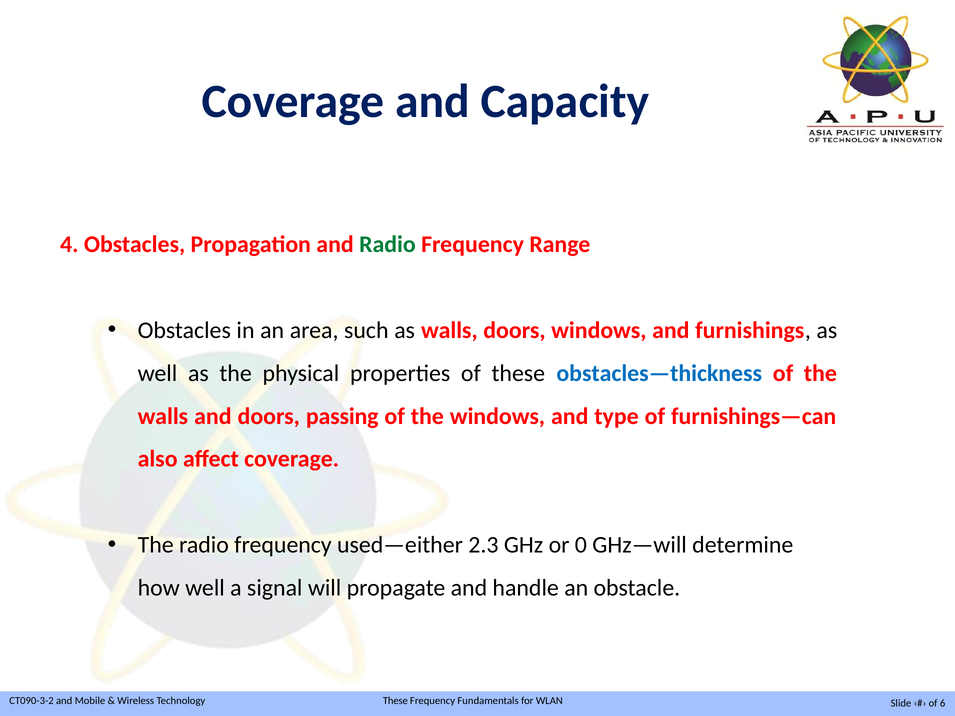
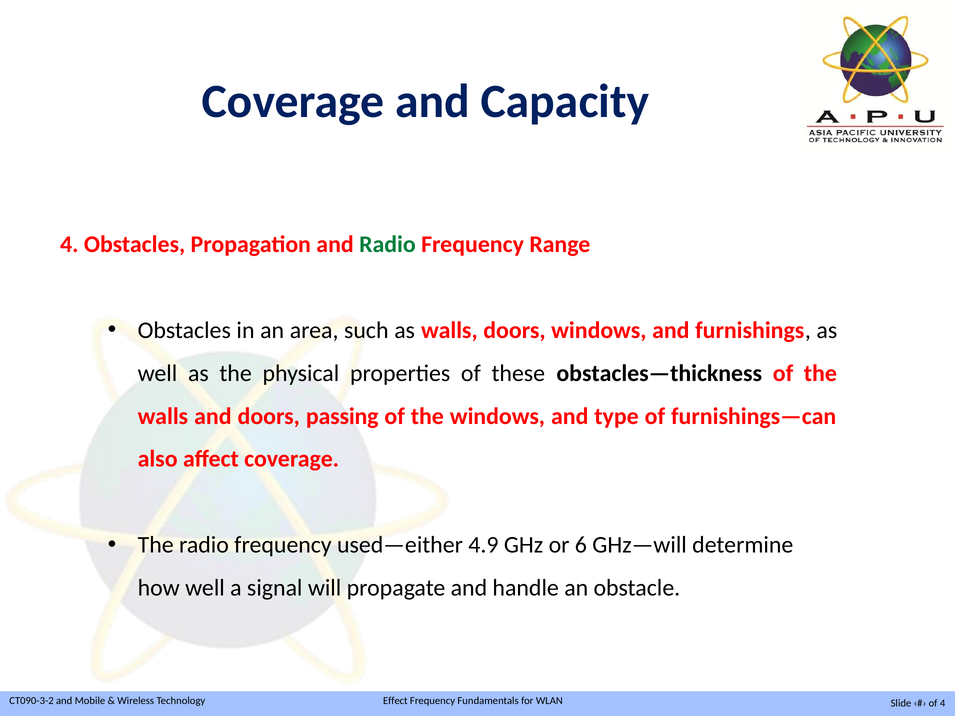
obstacles—thickness colour: blue -> black
2.3: 2.3 -> 4.9
0: 0 -> 6
These at (395, 701): These -> Effect
of 6: 6 -> 4
